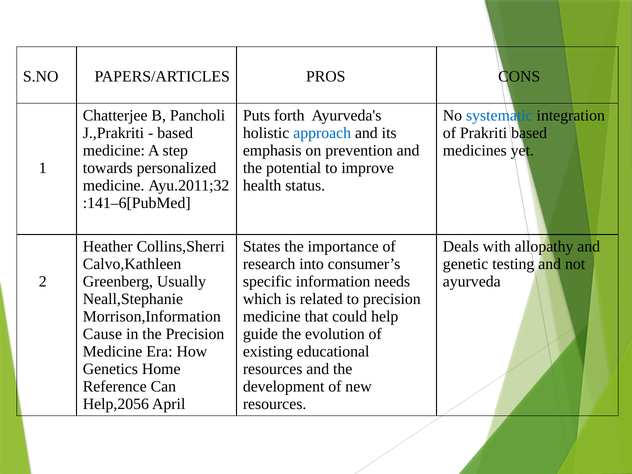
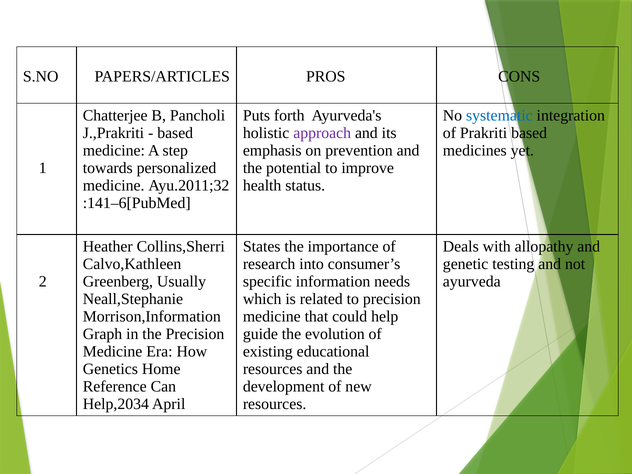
approach colour: blue -> purple
Cause: Cause -> Graph
Help,2056: Help,2056 -> Help,2034
